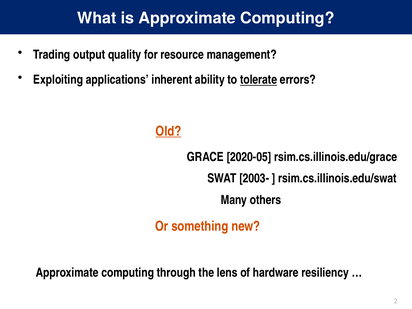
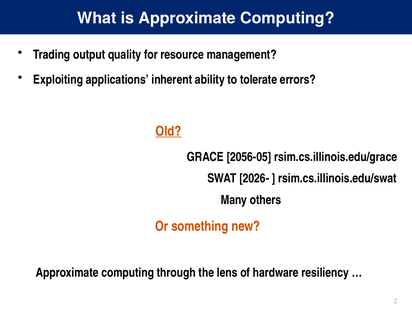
tolerate underline: present -> none
2020-05: 2020-05 -> 2056-05
2003-: 2003- -> 2026-
